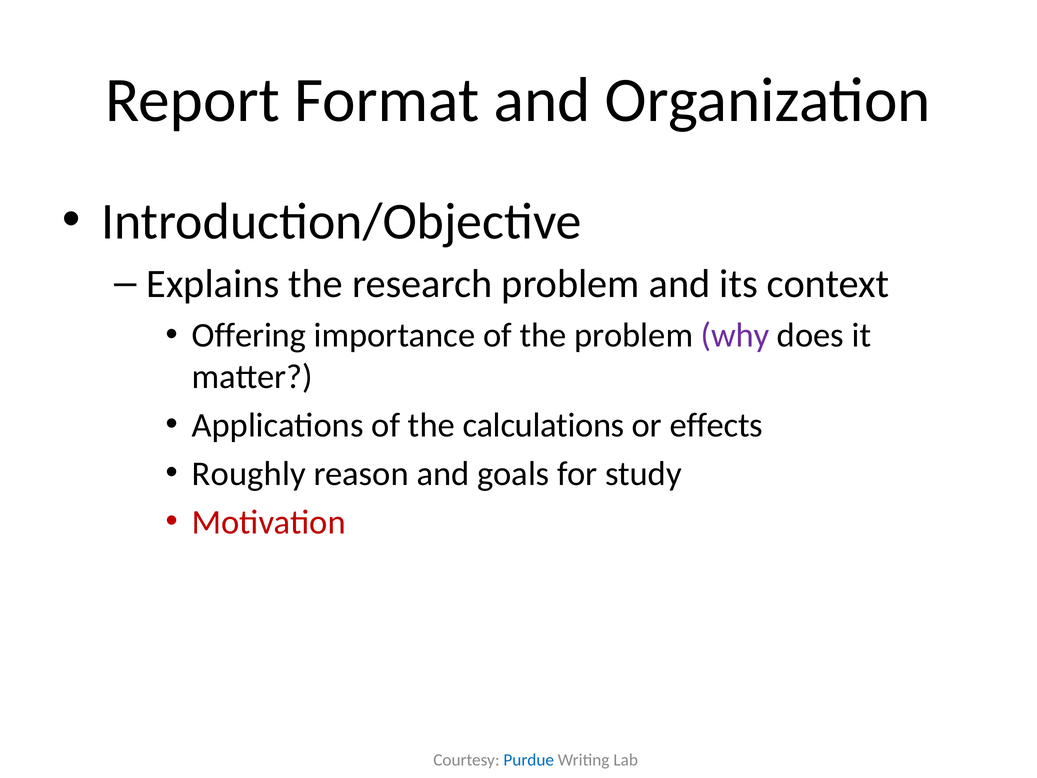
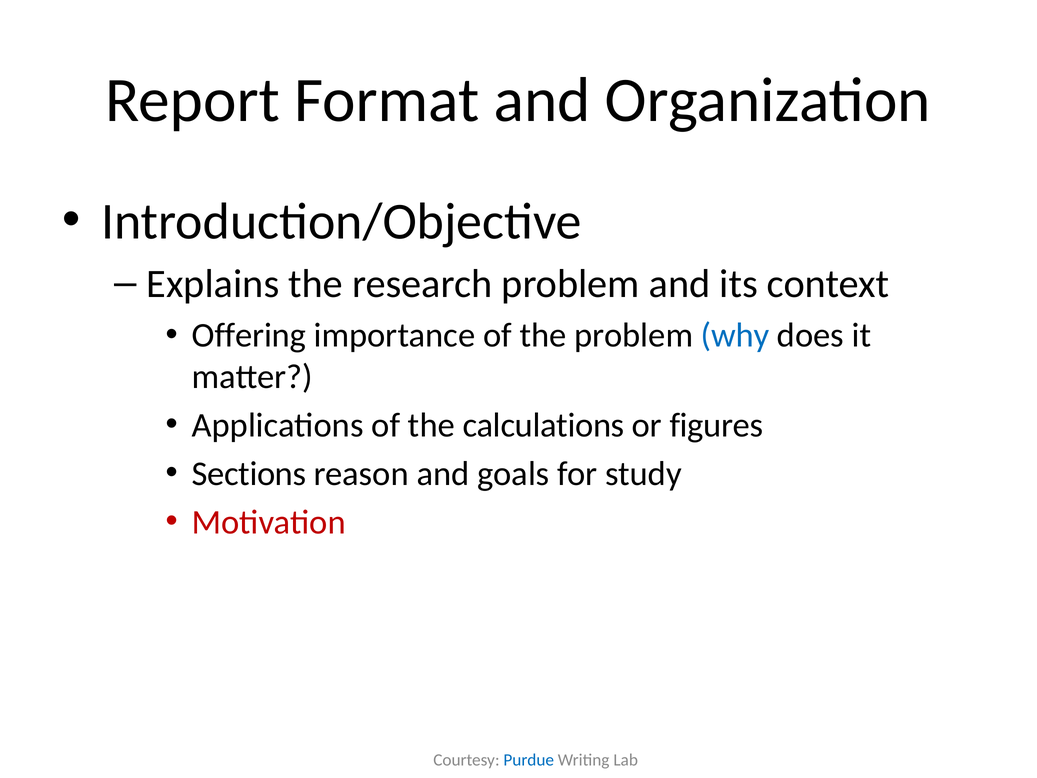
why colour: purple -> blue
effects: effects -> figures
Roughly: Roughly -> Sections
